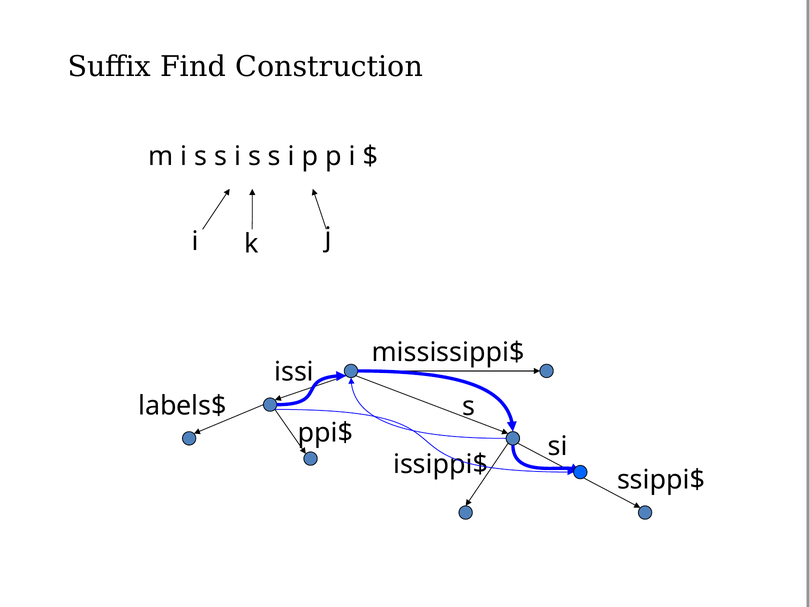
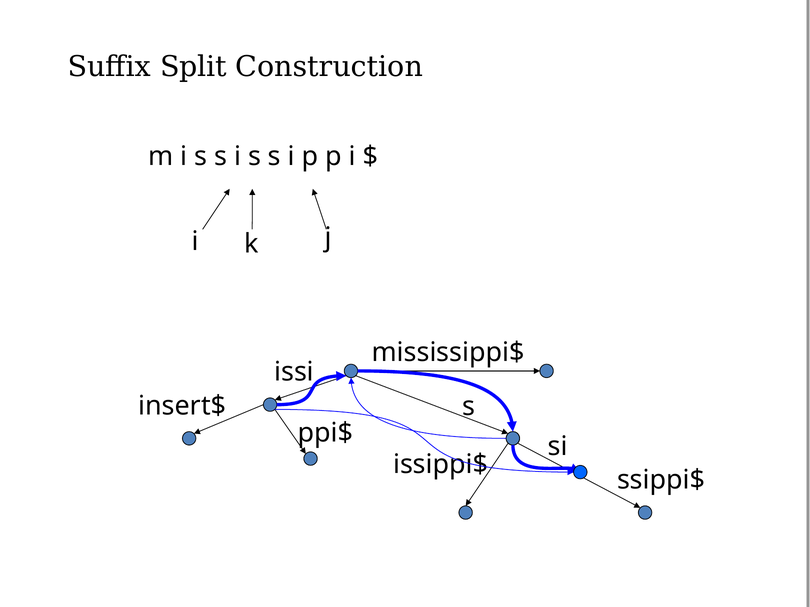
Find: Find -> Split
labels$: labels$ -> insert$
